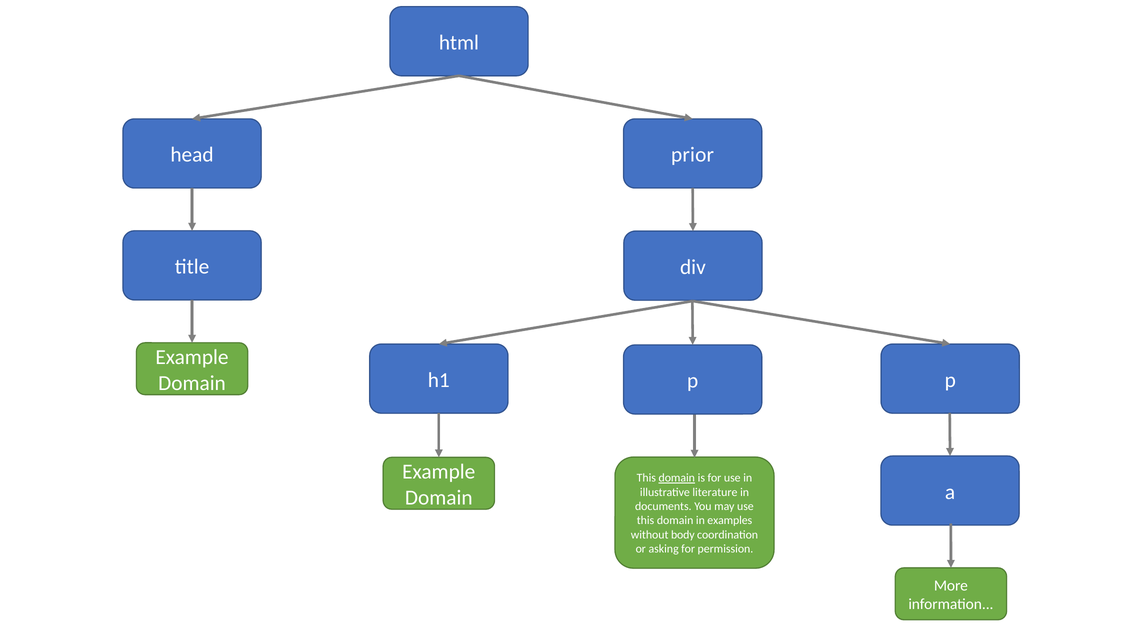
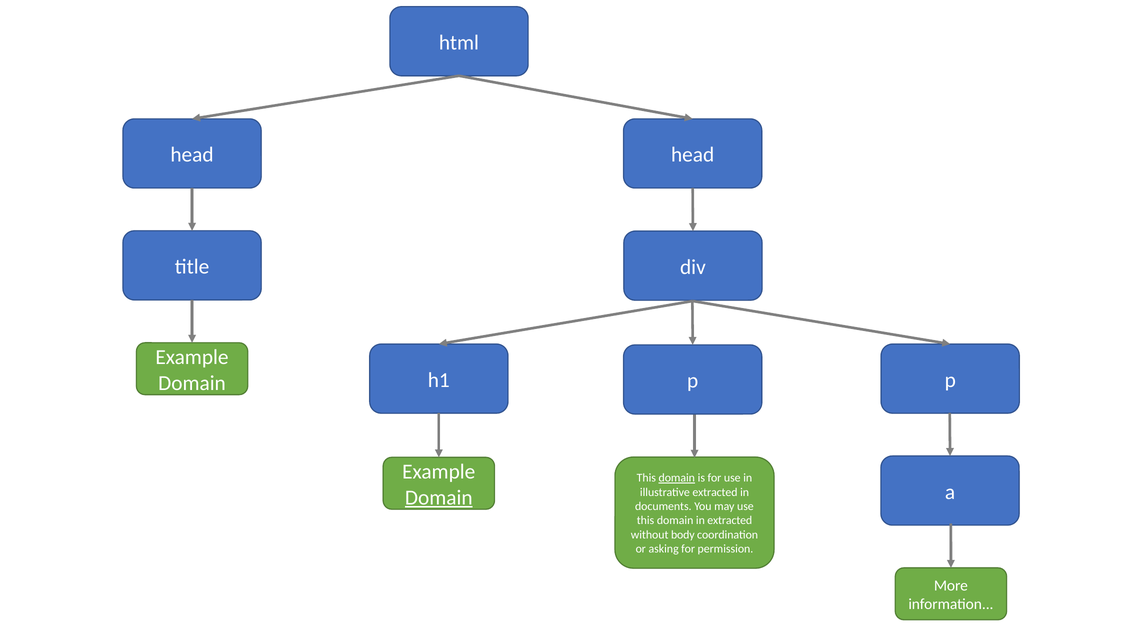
prior at (693, 155): prior -> head
illustrative literature: literature -> extracted
Domain at (439, 497) underline: none -> present
in examples: examples -> extracted
